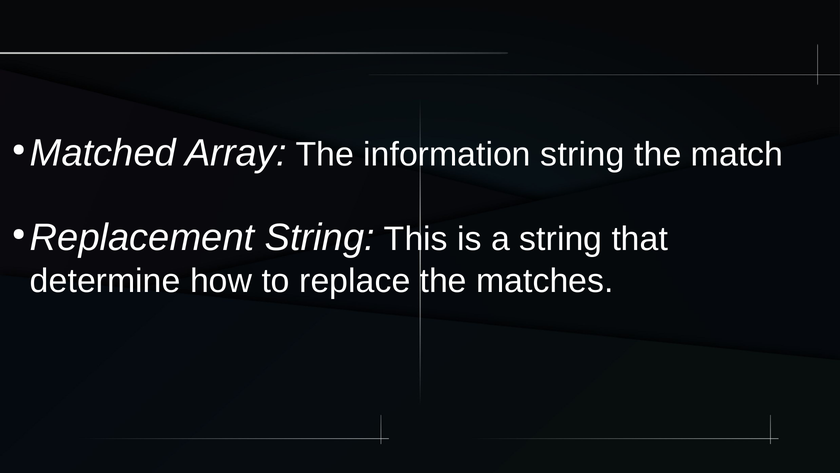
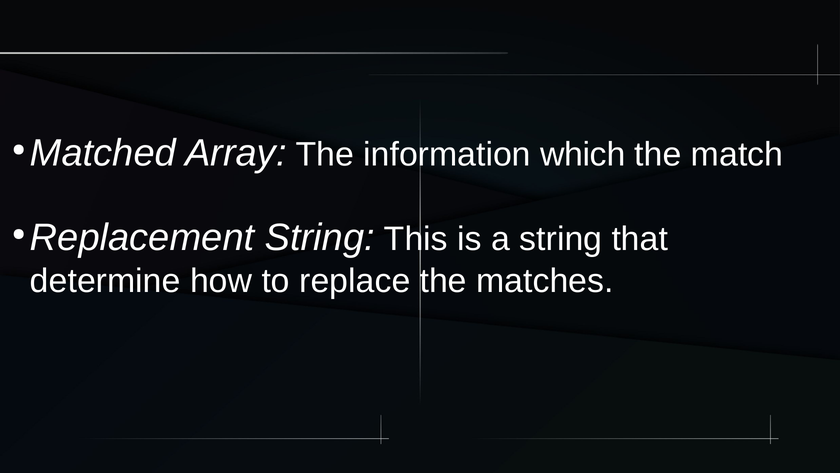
information string: string -> which
